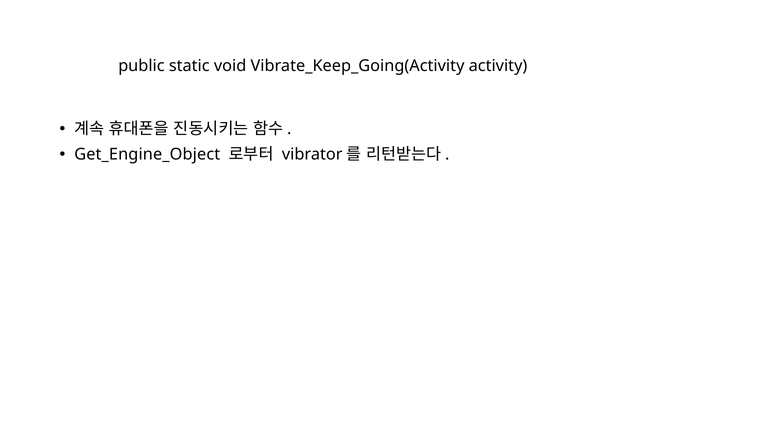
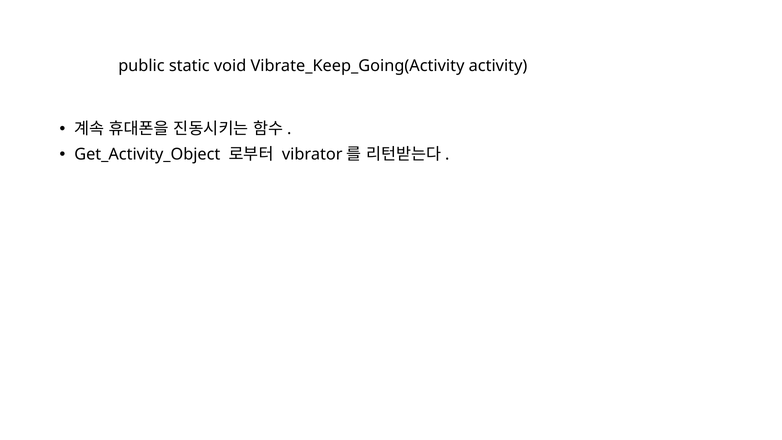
Get_Engine_Object: Get_Engine_Object -> Get_Activity_Object
